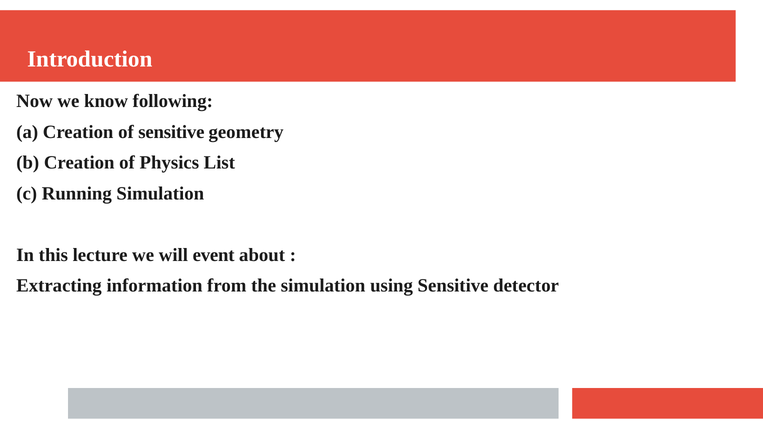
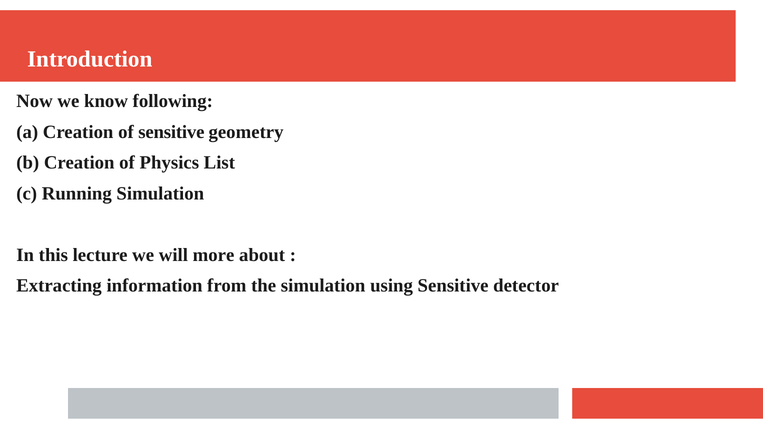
event: event -> more
